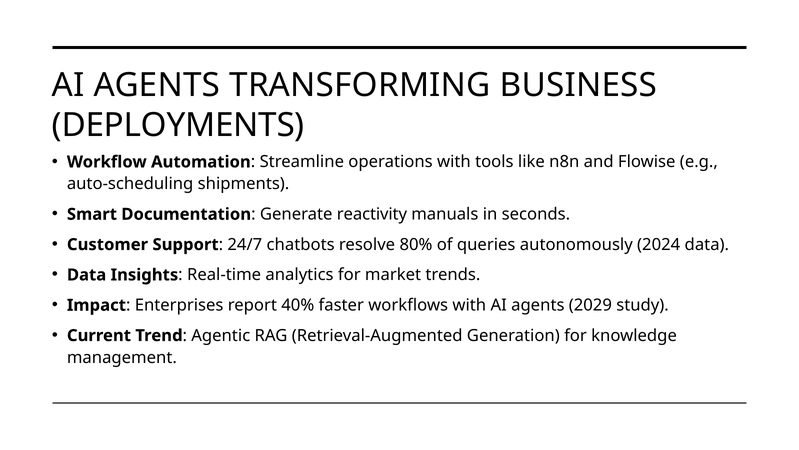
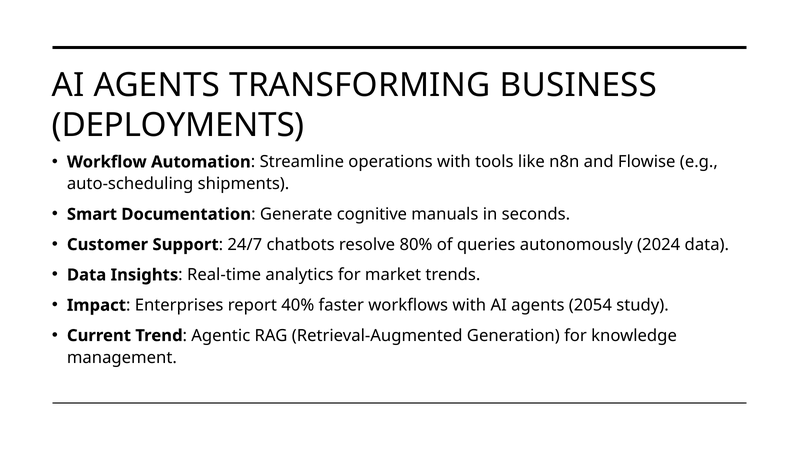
reactivity: reactivity -> cognitive
2029: 2029 -> 2054
